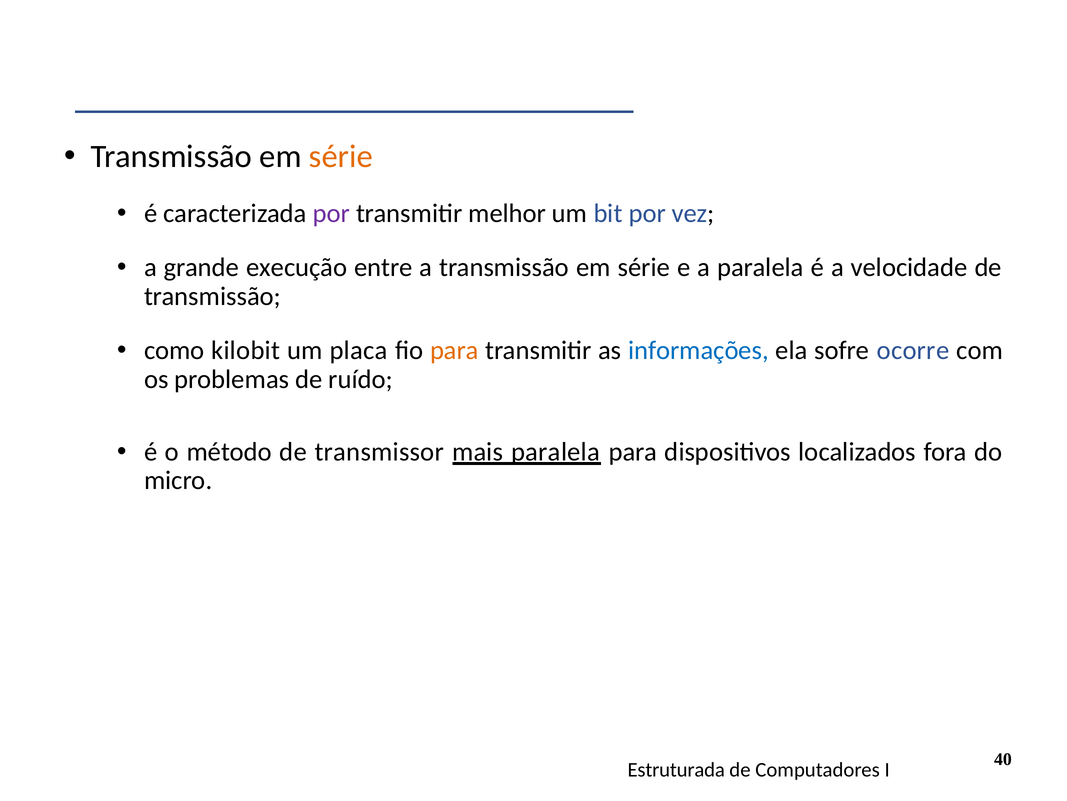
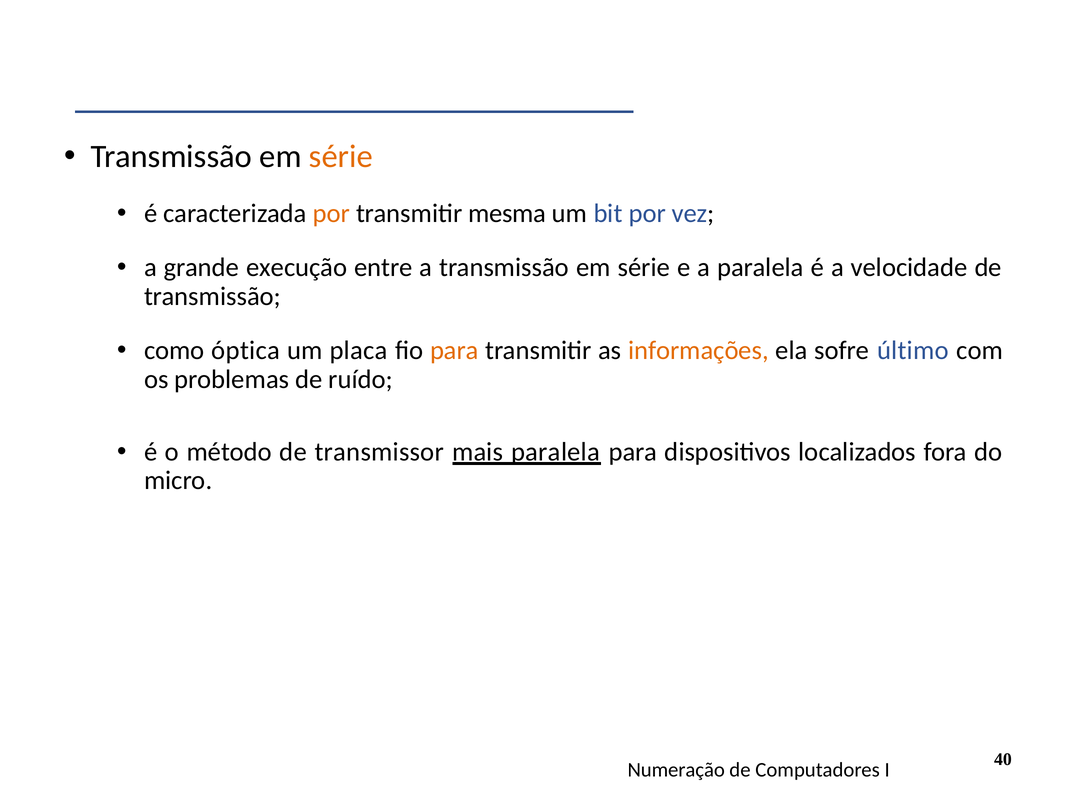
por at (331, 213) colour: purple -> orange
melhor: melhor -> mesma
kilobit: kilobit -> óptica
informações colour: blue -> orange
ocorre: ocorre -> último
Estruturada: Estruturada -> Numeração
